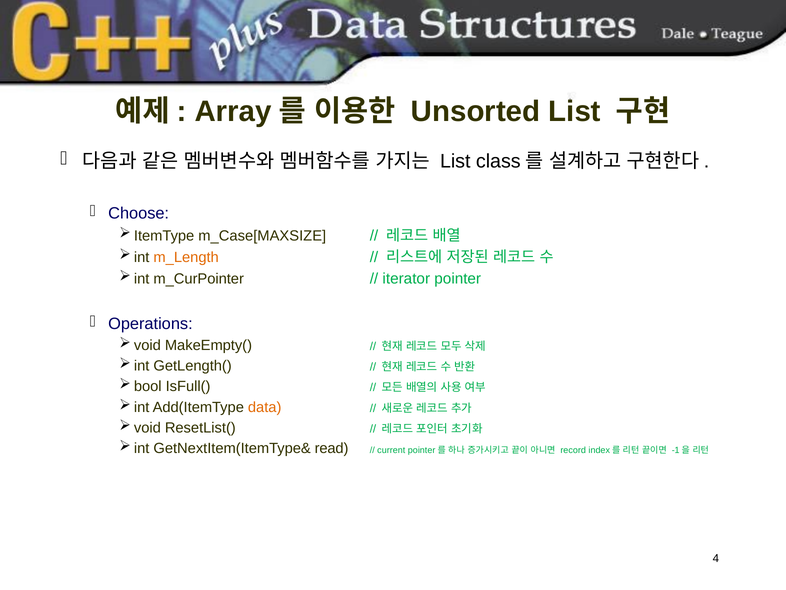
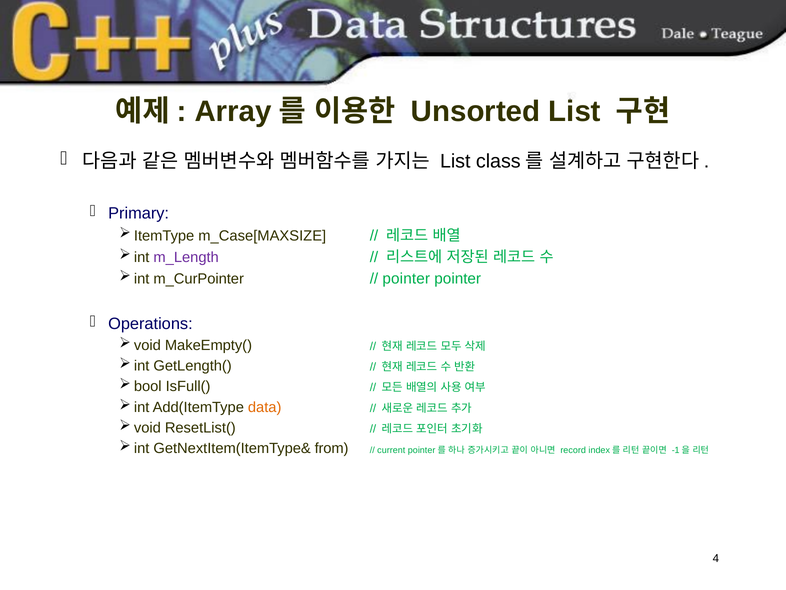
Choose: Choose -> Primary
m_Length colour: orange -> purple
iterator at (406, 278): iterator -> pointer
read: read -> from
